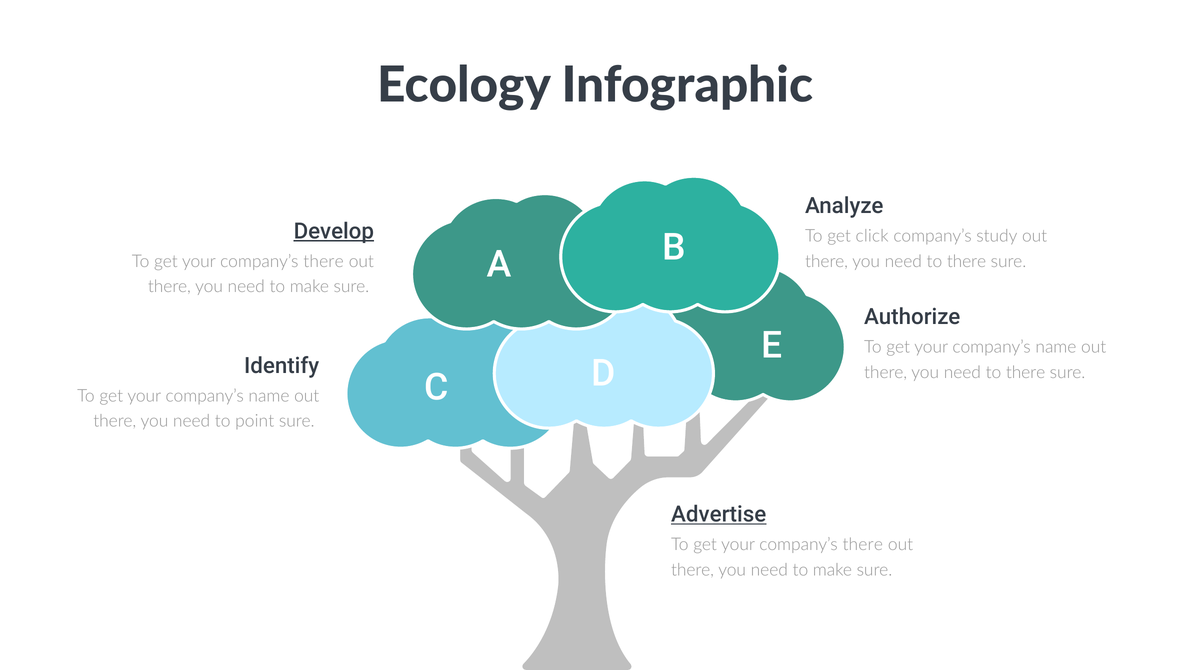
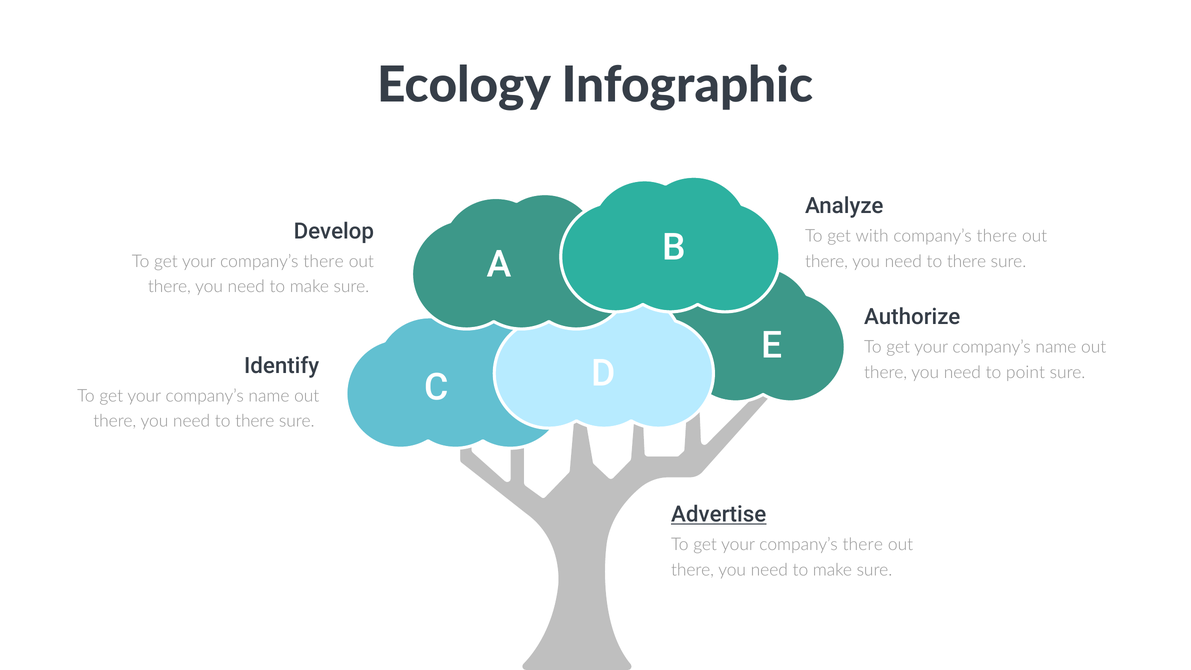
Develop underline: present -> none
click: click -> with
study at (997, 236): study -> there
there at (1026, 372): there -> point
point at (255, 421): point -> there
